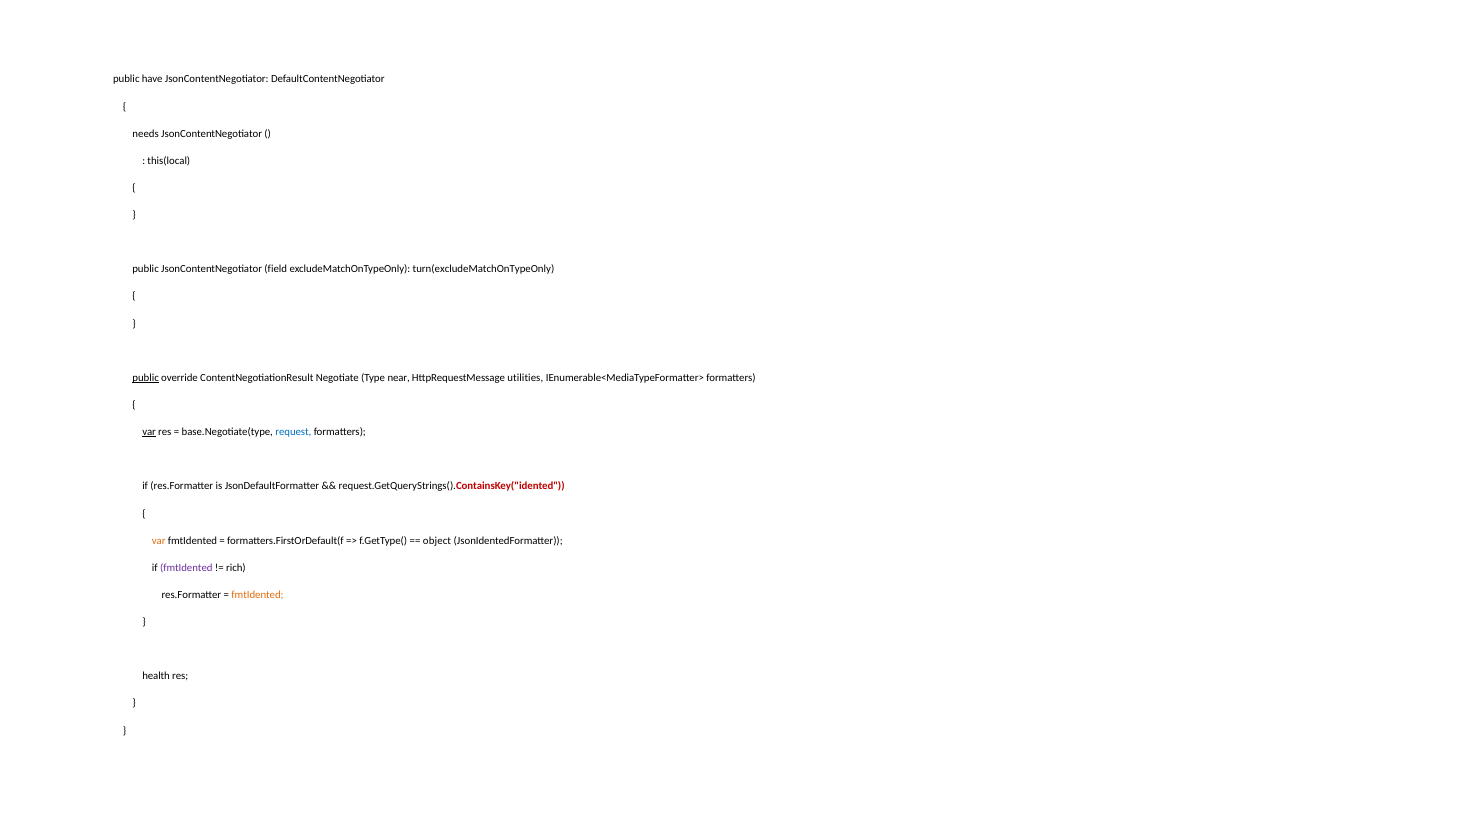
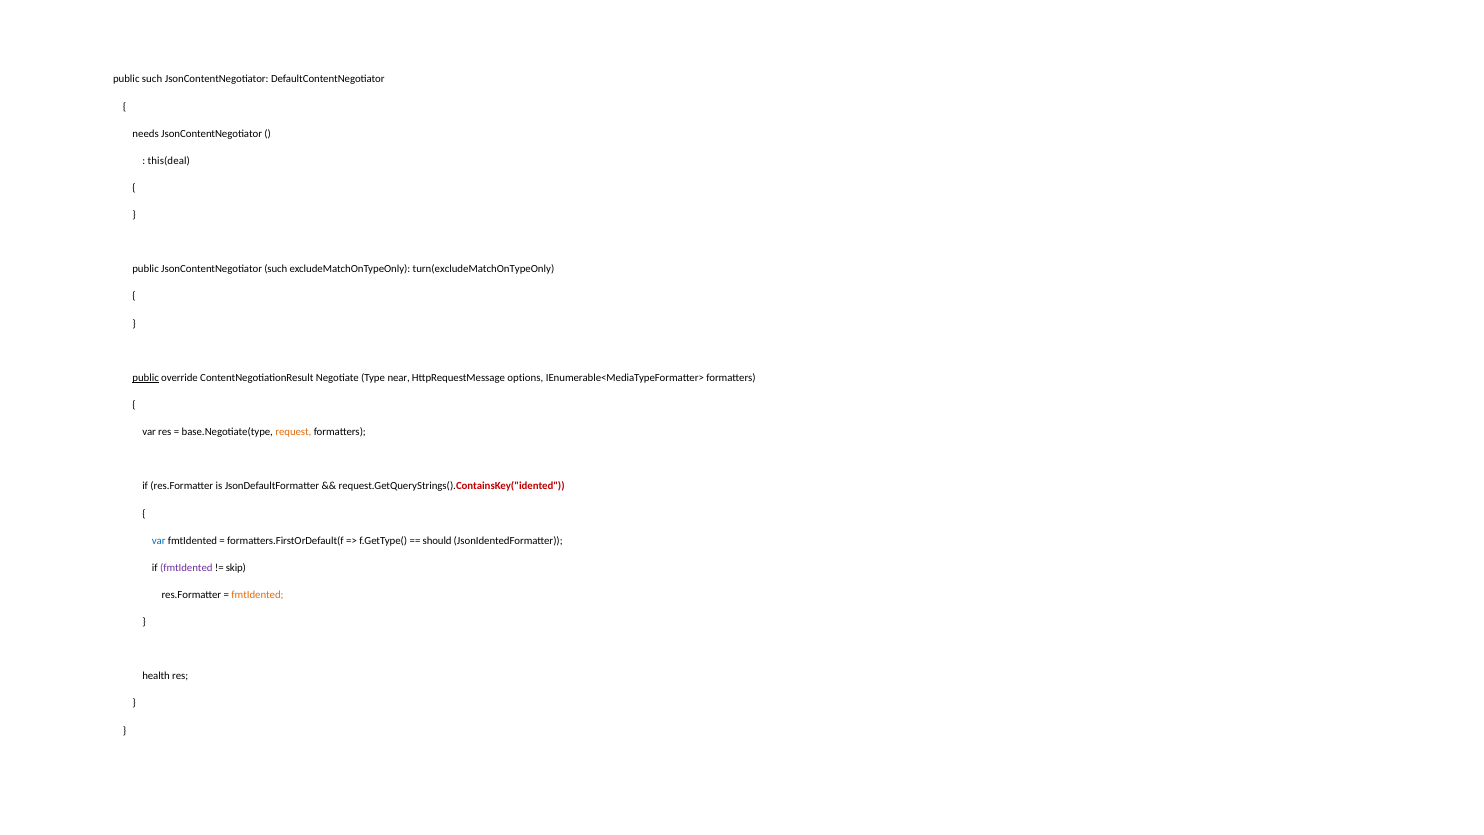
public have: have -> such
this(local: this(local -> this(deal
JsonContentNegotiator field: field -> such
utilities: utilities -> options
var at (149, 432) underline: present -> none
request colour: blue -> orange
var at (159, 540) colour: orange -> blue
object: object -> should
rich: rich -> skip
